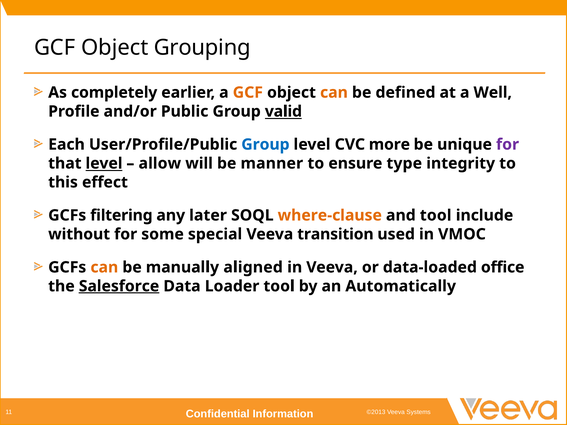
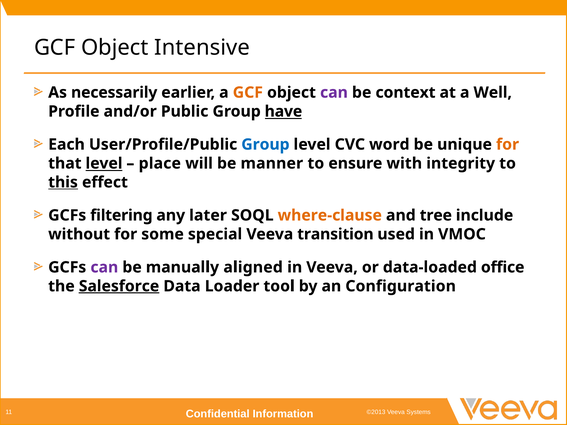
Grouping: Grouping -> Intensive
completely: completely -> necessarily
can at (334, 93) colour: orange -> purple
defined: defined -> context
valid: valid -> have
more: more -> word
for at (508, 145) colour: purple -> orange
allow: allow -> place
type: type -> with
this underline: none -> present
and tool: tool -> tree
can at (104, 267) colour: orange -> purple
Automatically: Automatically -> Configuration
